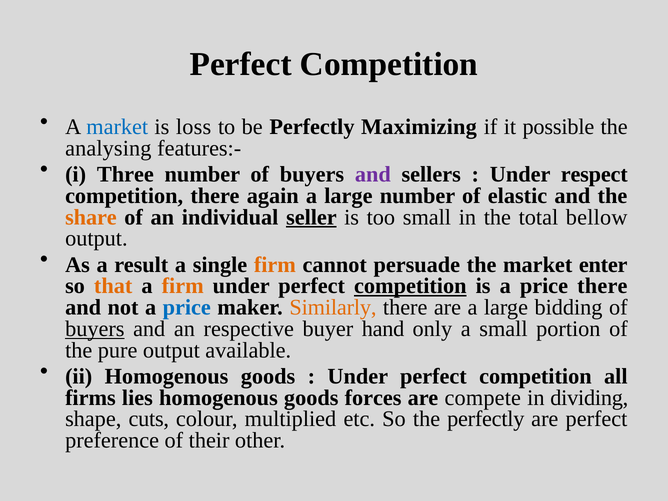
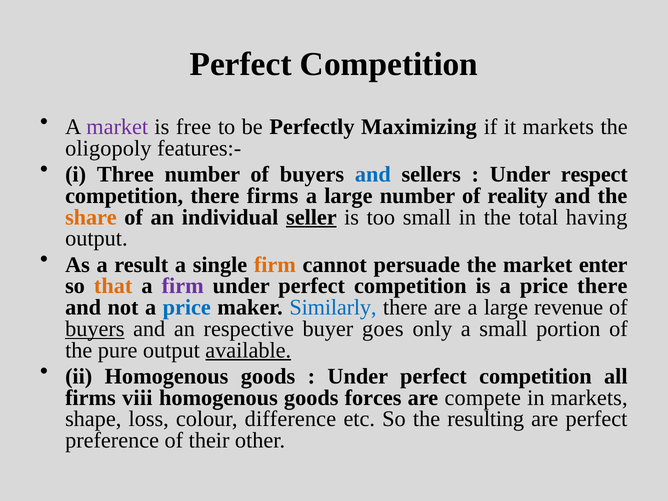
market at (117, 127) colour: blue -> purple
loss: loss -> free
it possible: possible -> markets
analysing: analysing -> oligopoly
and at (373, 174) colour: purple -> blue
there again: again -> firms
elastic: elastic -> reality
bellow: bellow -> having
firm at (183, 286) colour: orange -> purple
competition at (410, 286) underline: present -> none
Similarly colour: orange -> blue
bidding: bidding -> revenue
hand: hand -> goes
available underline: none -> present
lies: lies -> viii
in dividing: dividing -> markets
cuts: cuts -> loss
multiplied: multiplied -> difference
the perfectly: perfectly -> resulting
